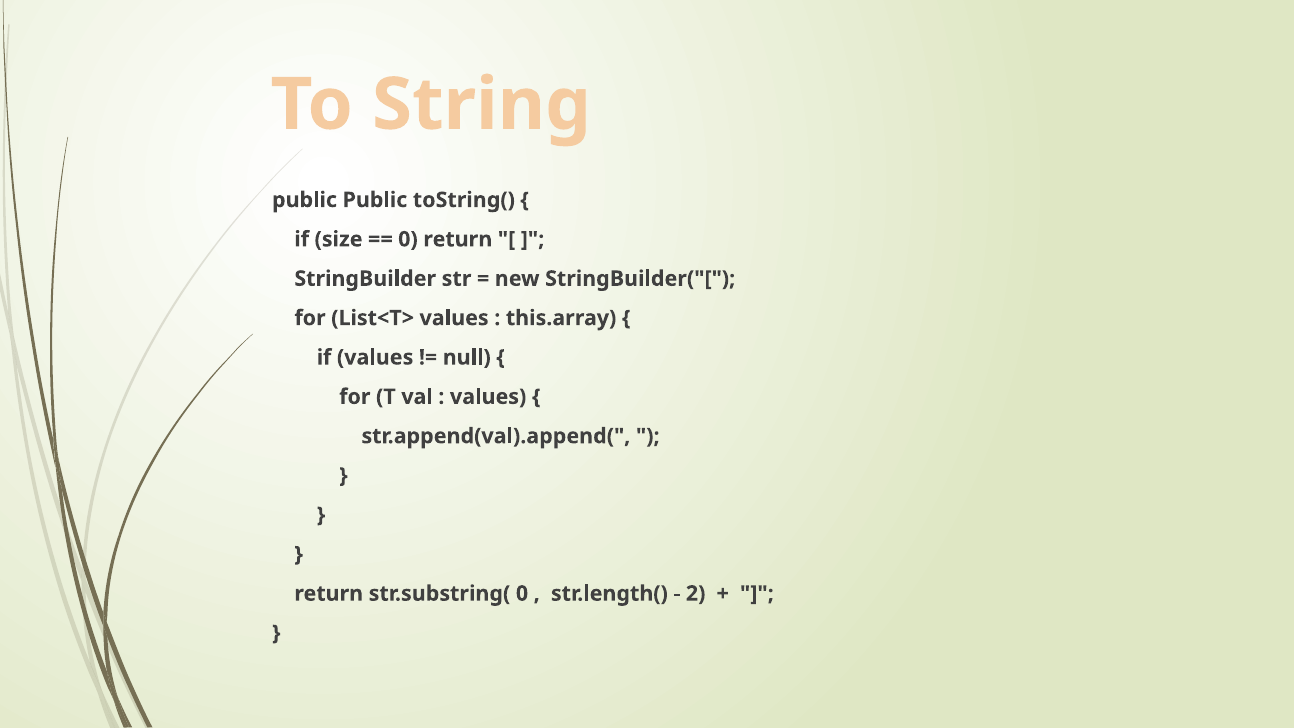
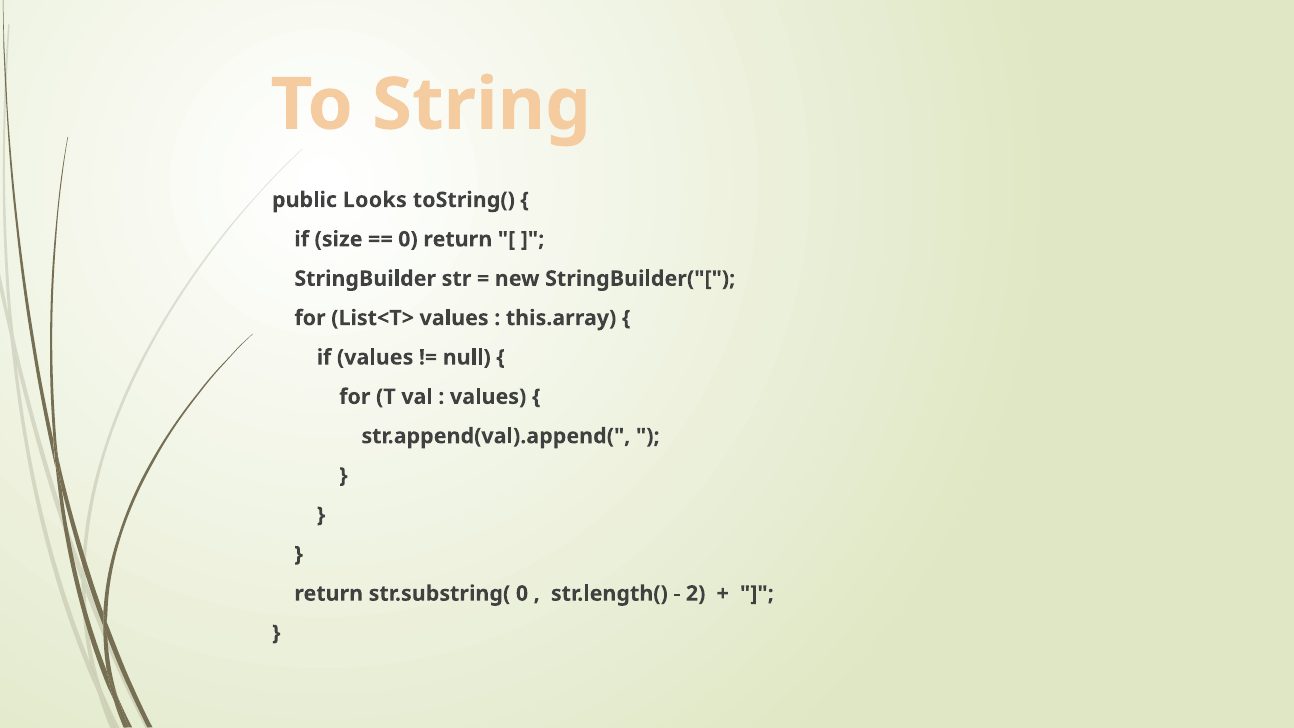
public Public: Public -> Looks
